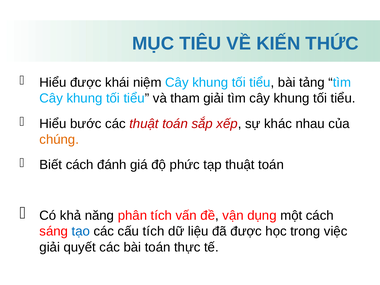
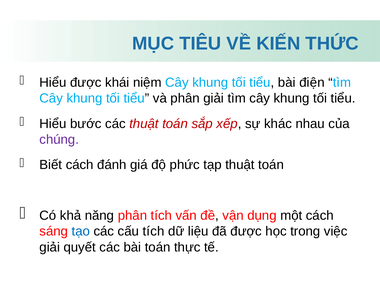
tảng: tảng -> điện
và tham: tham -> phân
chúng colour: orange -> purple
